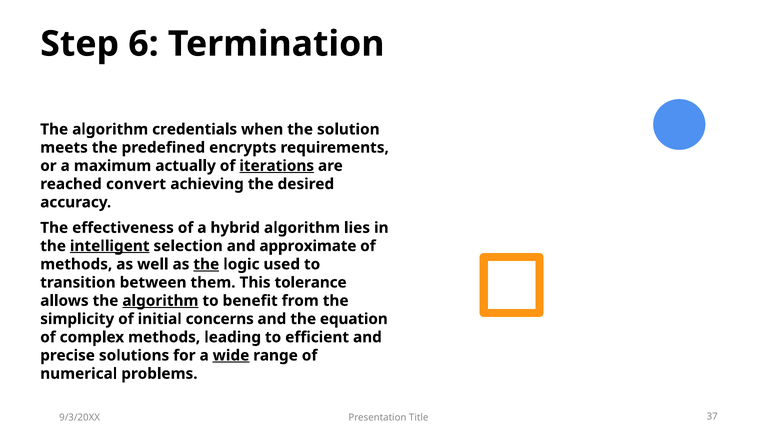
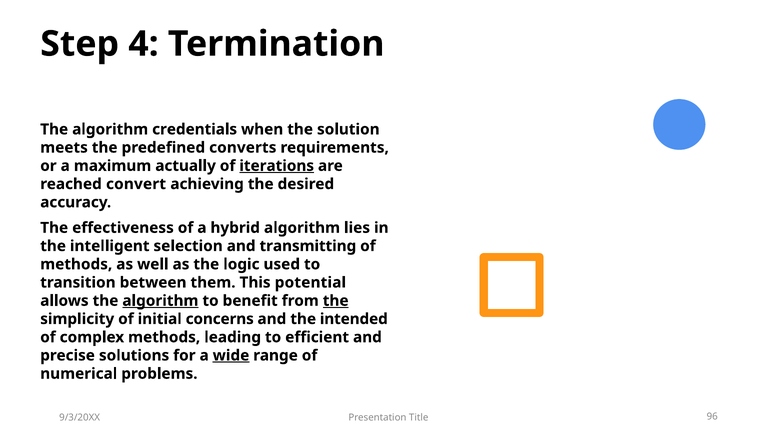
6: 6 -> 4
encrypts: encrypts -> converts
intelligent underline: present -> none
approximate: approximate -> transmitting
the at (206, 264) underline: present -> none
tolerance: tolerance -> potential
the at (336, 301) underline: none -> present
equation: equation -> intended
37: 37 -> 96
